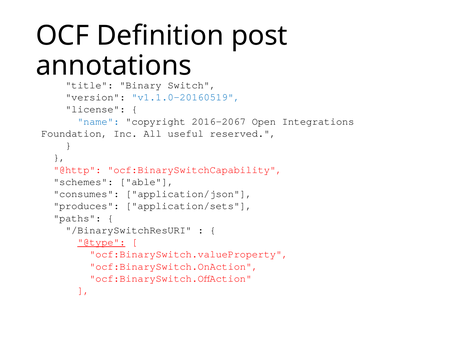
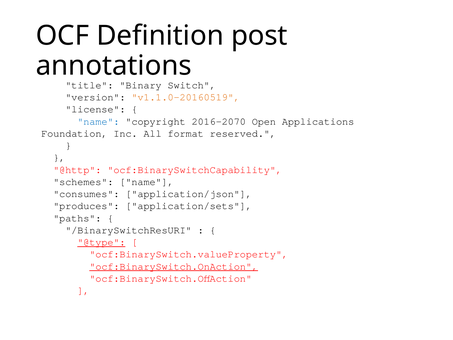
v1.1.0-20160519 colour: blue -> orange
2016-2067: 2016-2067 -> 2016-2070
Integrations: Integrations -> Applications
useful: useful -> format
schemes able: able -> name
ocf:BinarySwitch.OnAction underline: none -> present
